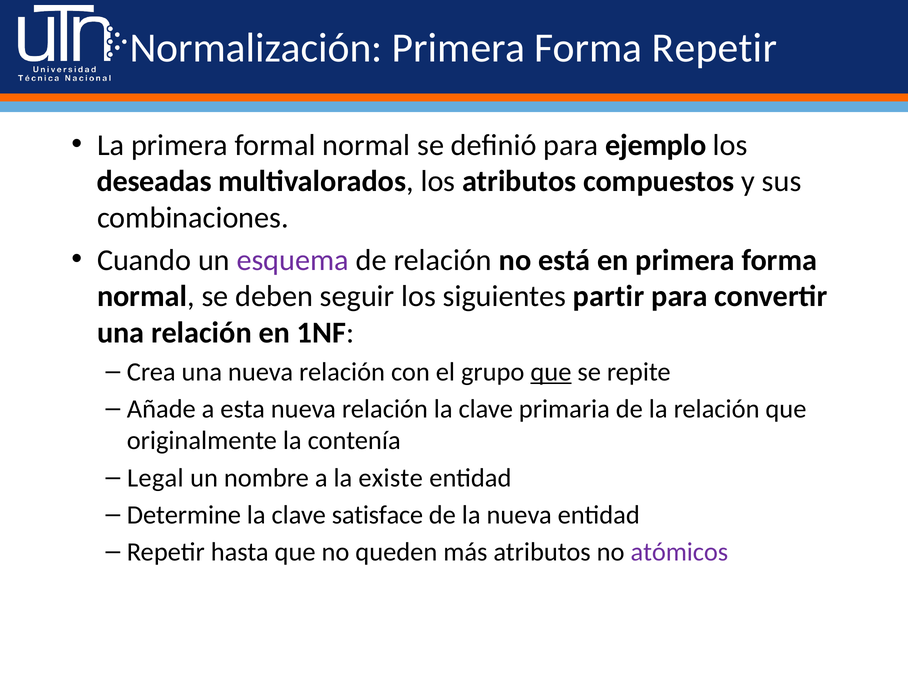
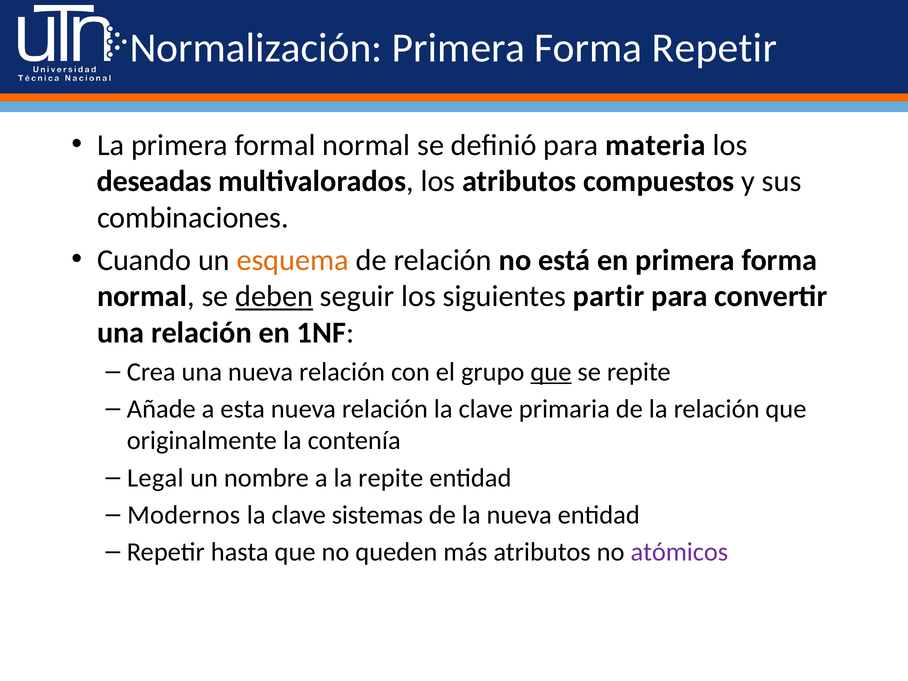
ejemplo: ejemplo -> materia
esquema colour: purple -> orange
deben underline: none -> present
la existe: existe -> repite
Determine: Determine -> Modernos
satisface: satisface -> sistemas
